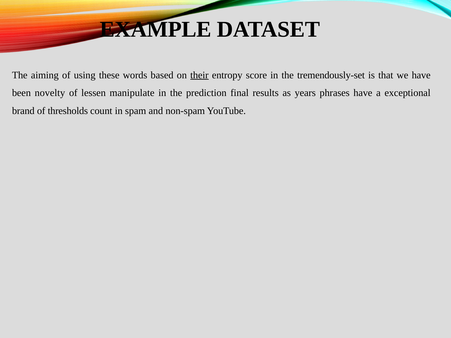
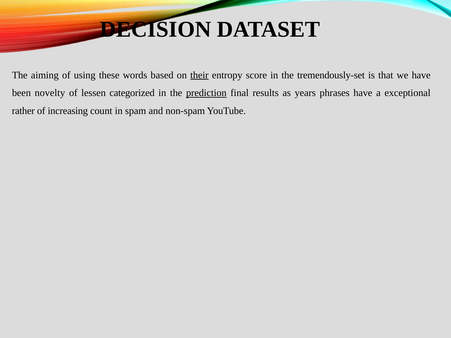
EXAMPLE: EXAMPLE -> DECISION
manipulate: manipulate -> categorized
prediction underline: none -> present
brand: brand -> rather
thresholds: thresholds -> increasing
